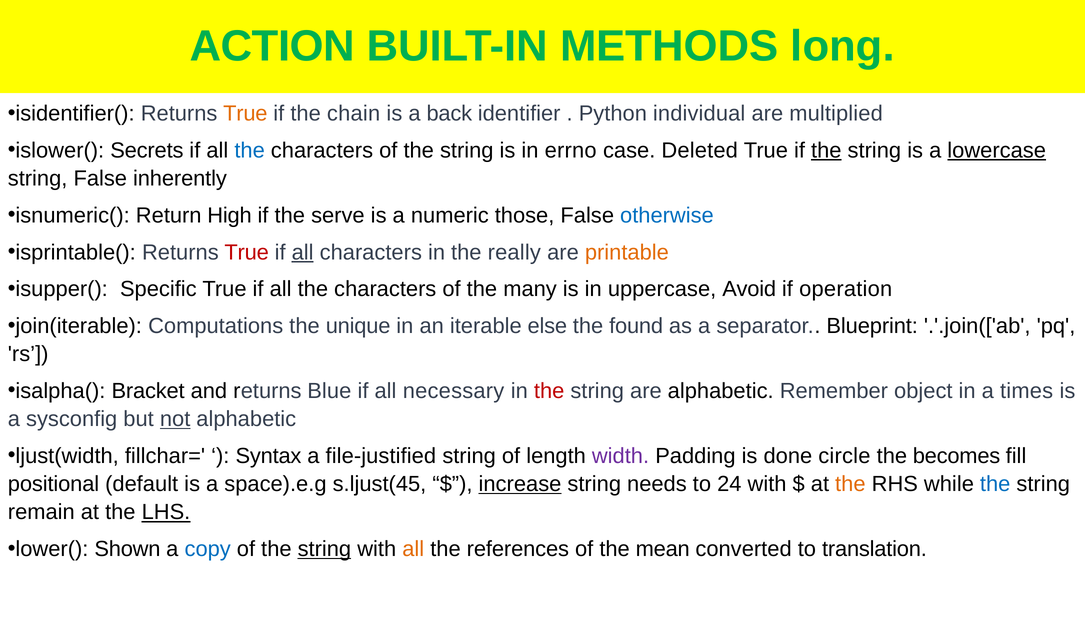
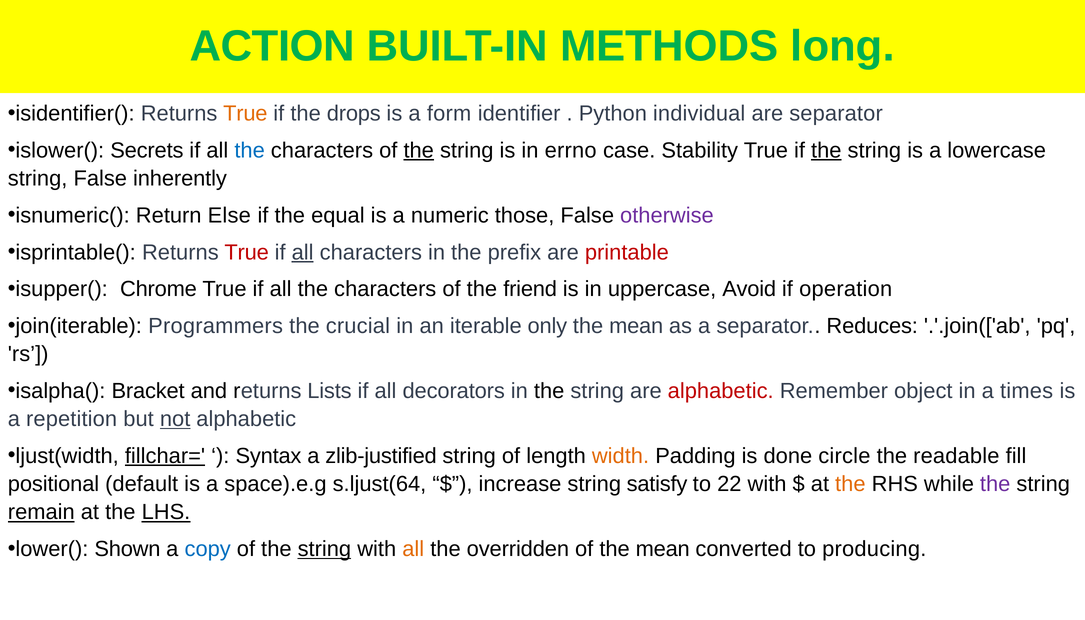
chain: chain -> drops
back: back -> form
are multiplied: multiplied -> separator
the at (419, 150) underline: none -> present
Deleted: Deleted -> Stability
lowercase underline: present -> none
High: High -> Else
serve: serve -> equal
otherwise colour: blue -> purple
really: really -> prefix
printable colour: orange -> red
Specific: Specific -> Chrome
many: many -> friend
Computations: Computations -> Programmers
unique: unique -> crucial
else: else -> only
found at (636, 326): found -> mean
Blueprint: Blueprint -> Reduces
Blue: Blue -> Lists
necessary: necessary -> decorators
the at (549, 391) colour: red -> black
alphabetic at (721, 391) colour: black -> red
sysconfig: sysconfig -> repetition
fillchar= underline: none -> present
file-justified: file-justified -> zlib-justified
width colour: purple -> orange
becomes: becomes -> readable
s.ljust(45: s.ljust(45 -> s.ljust(64
increase underline: present -> none
needs: needs -> satisfy
24: 24 -> 22
the at (995, 484) colour: blue -> purple
remain underline: none -> present
references: references -> overridden
translation: translation -> producing
